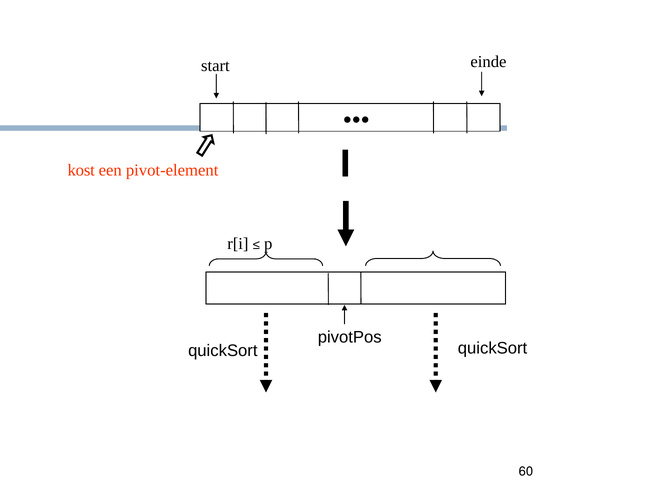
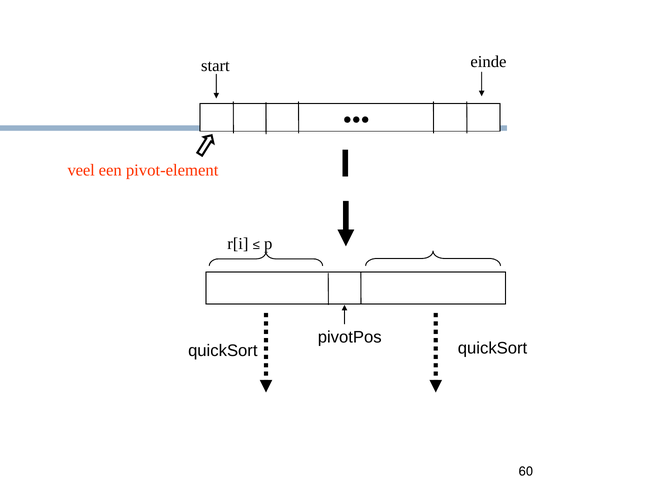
kost: kost -> veel
